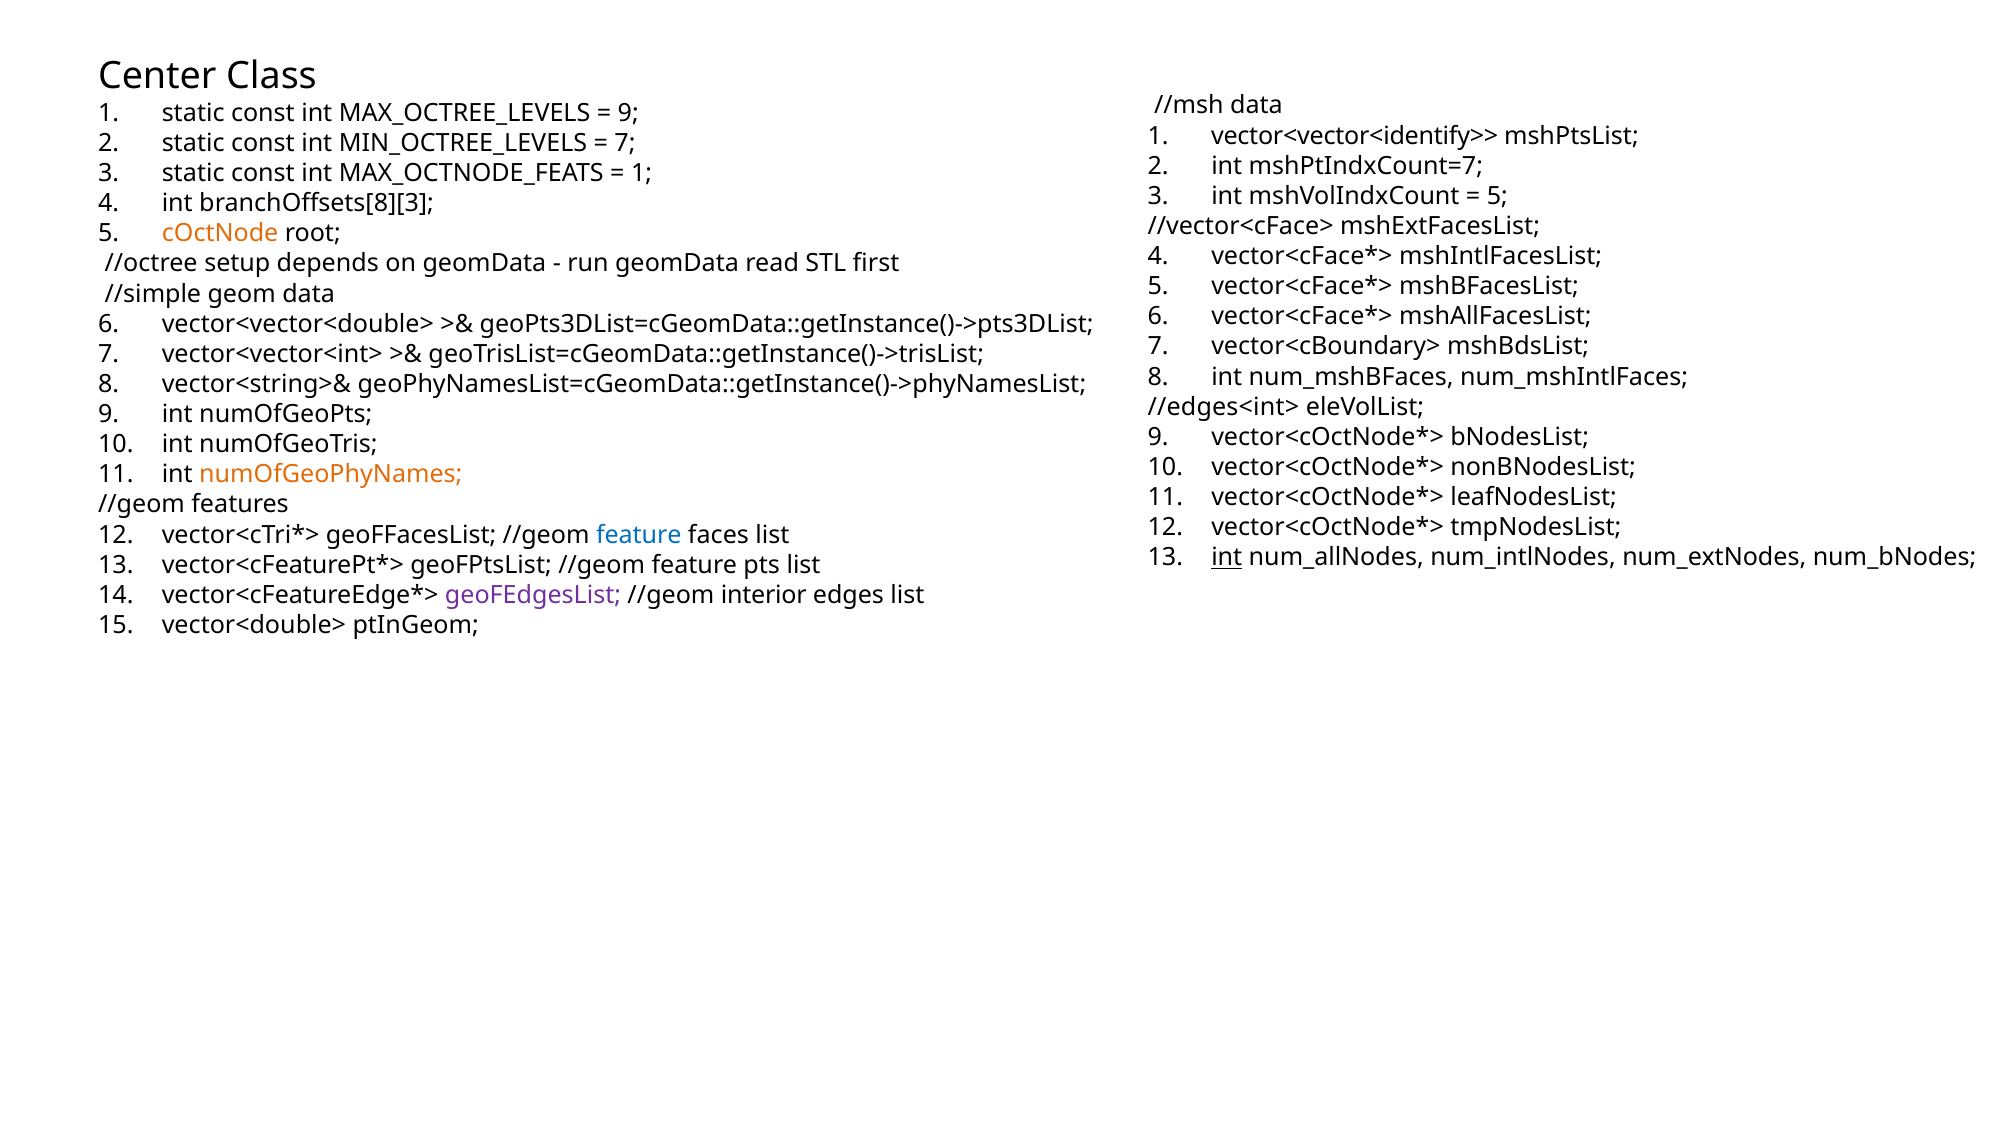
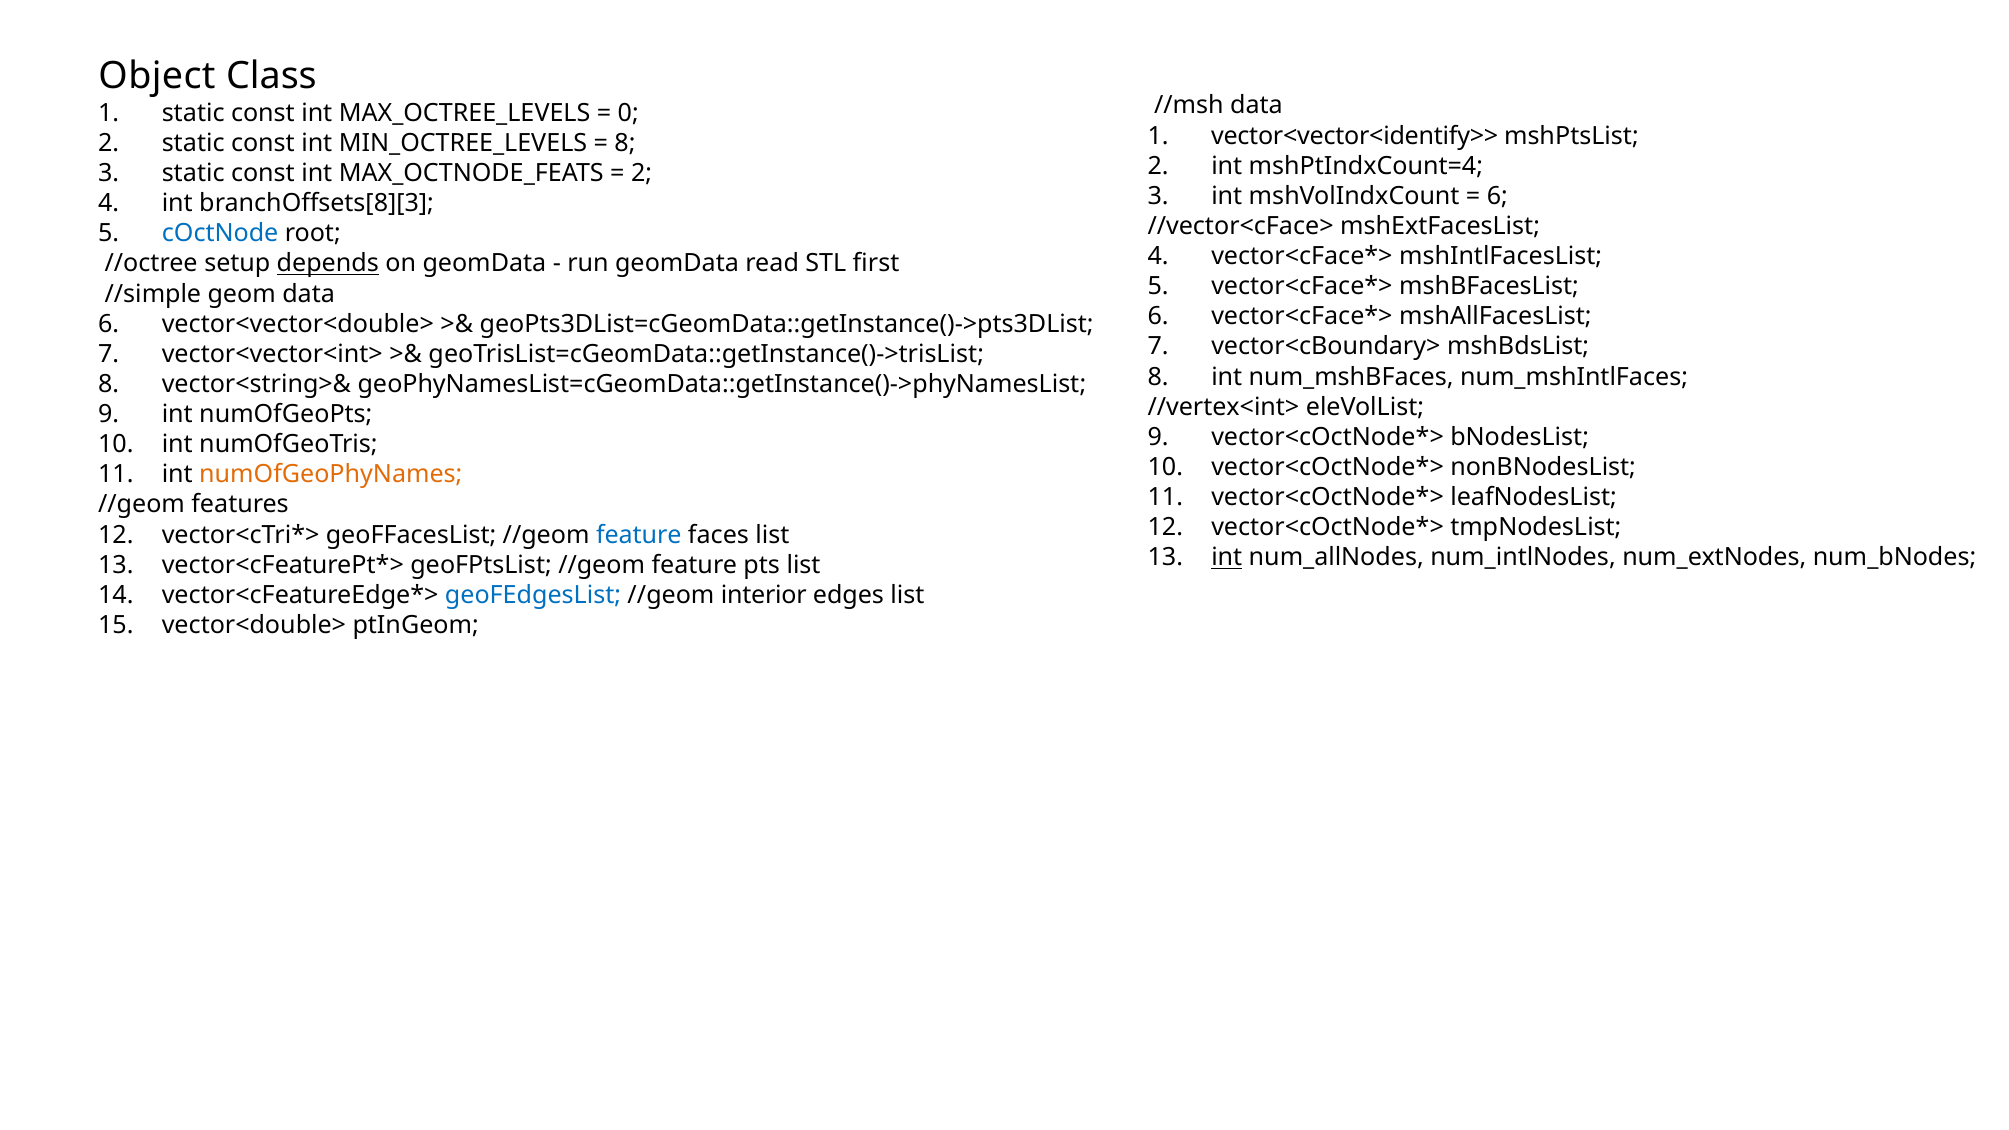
Center: Center -> Object
9 at (628, 113): 9 -> 0
7 at (625, 143): 7 -> 8
mshPtIndxCount=7: mshPtIndxCount=7 -> mshPtIndxCount=4
1 at (642, 173): 1 -> 2
5 at (1497, 196): 5 -> 6
cOctNode colour: orange -> blue
depends underline: none -> present
//edges<int>: //edges<int> -> //vertex<int>
geoFEdgesList colour: purple -> blue
